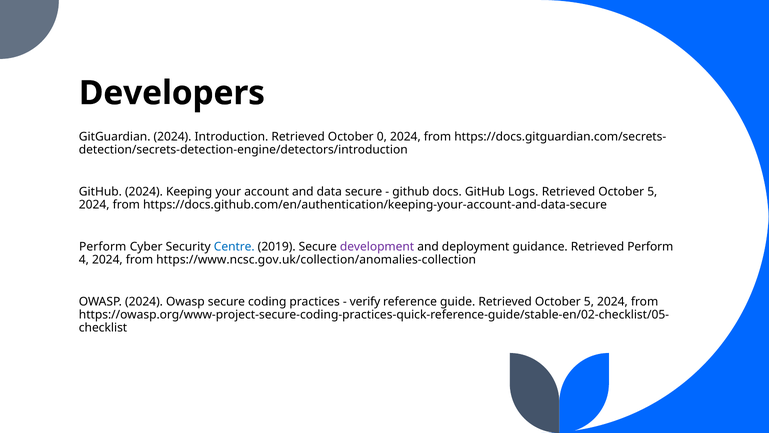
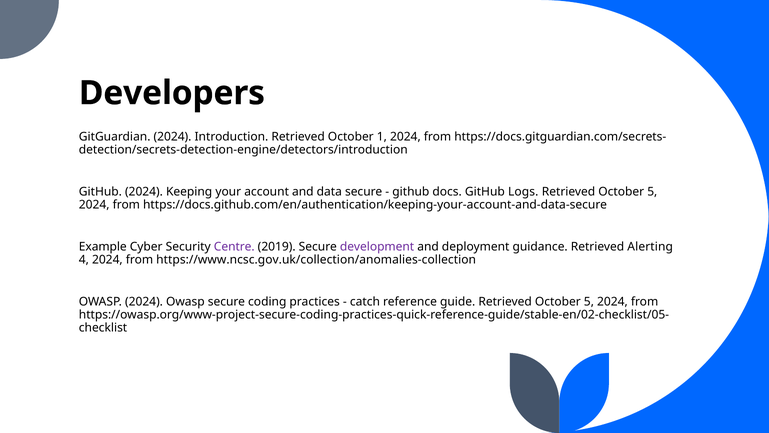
0: 0 -> 1
Perform at (103, 246): Perform -> Example
Centre colour: blue -> purple
Retrieved Perform: Perform -> Alerting
verify: verify -> catch
